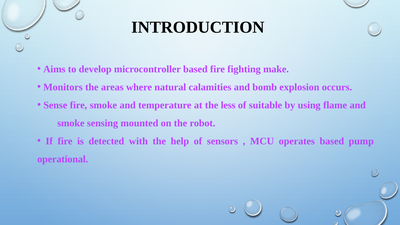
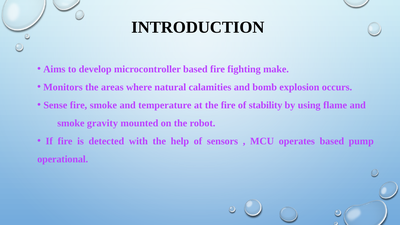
the less: less -> fire
suitable: suitable -> stability
sensing: sensing -> gravity
